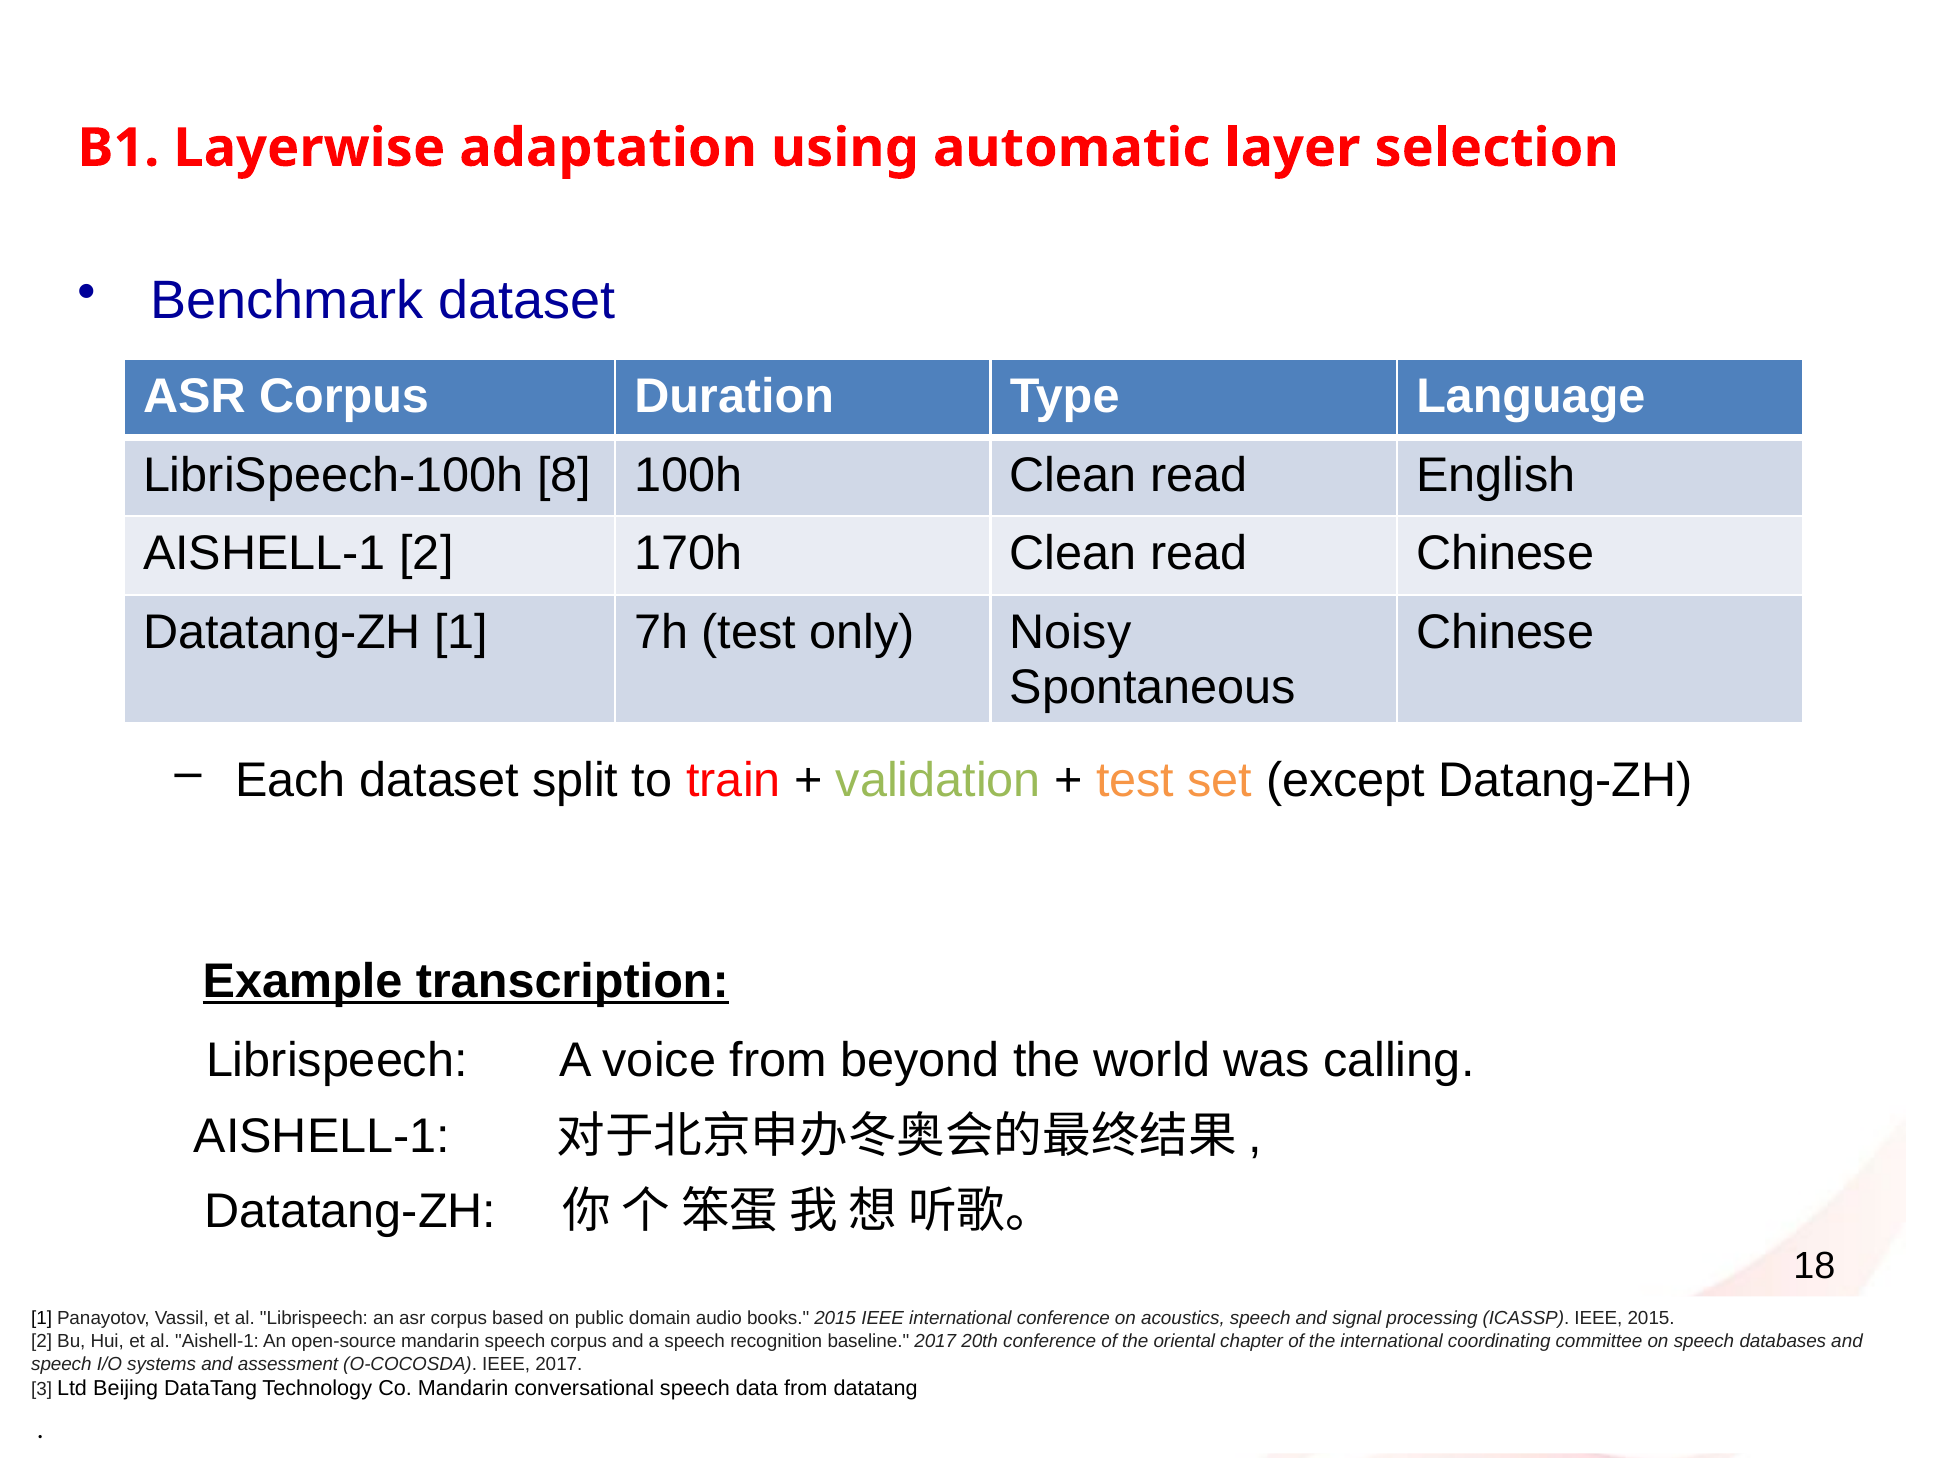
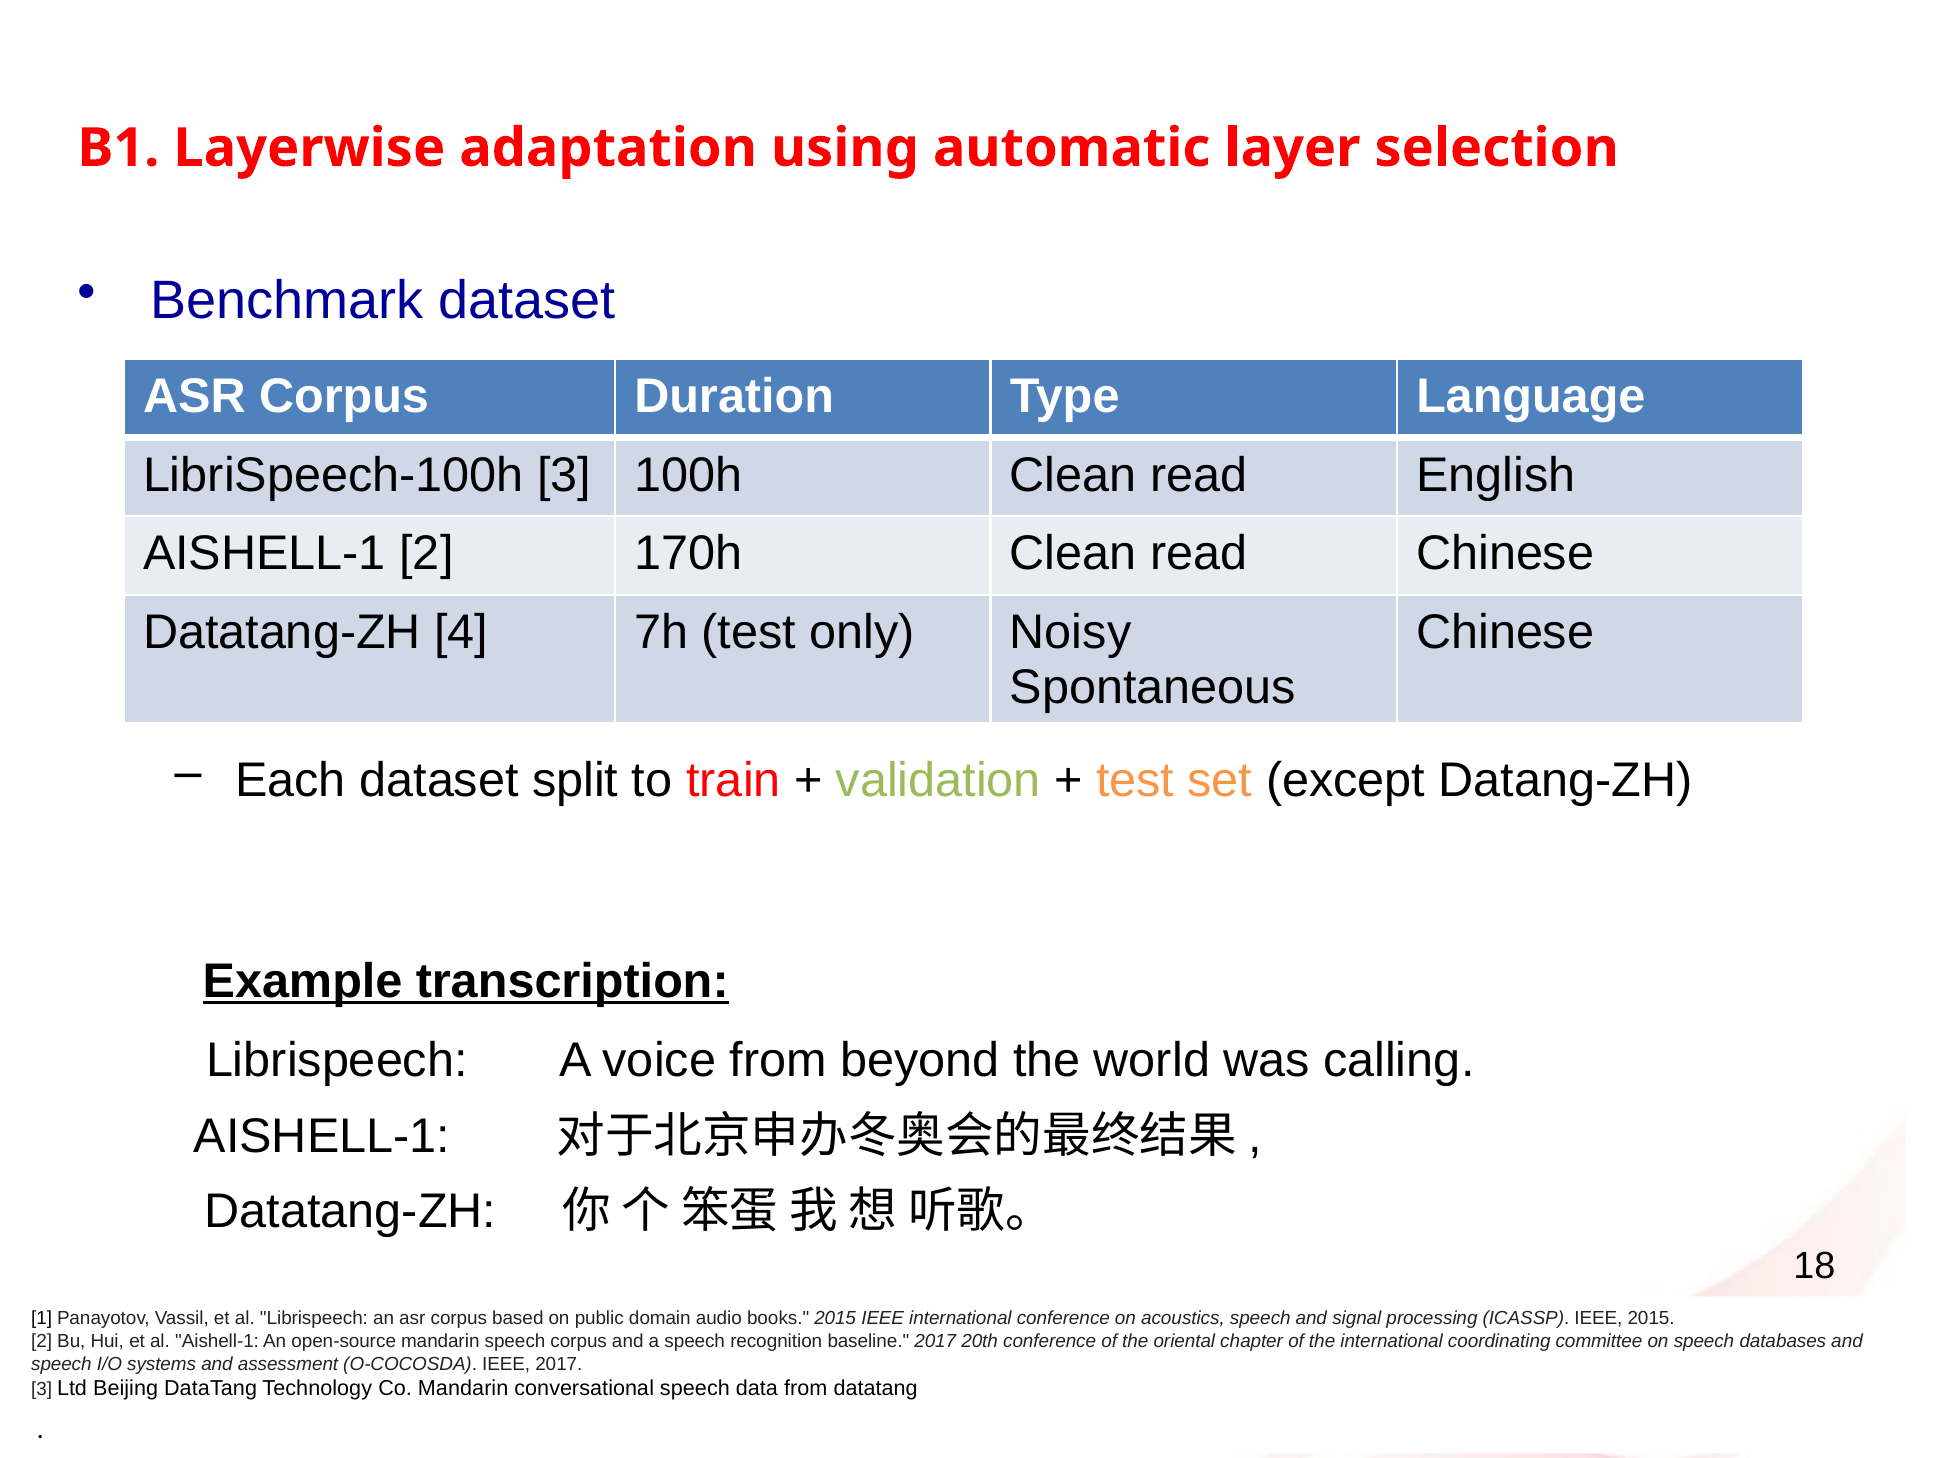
LibriSpeech-100h 8: 8 -> 3
Datatang-ZH 1: 1 -> 4
